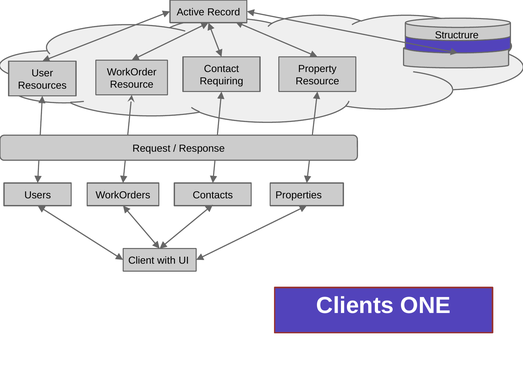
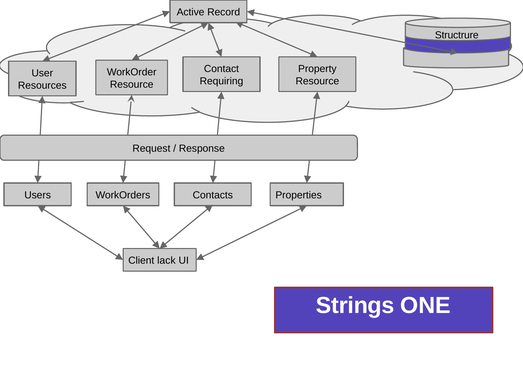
with: with -> lack
Clients: Clients -> Strings
